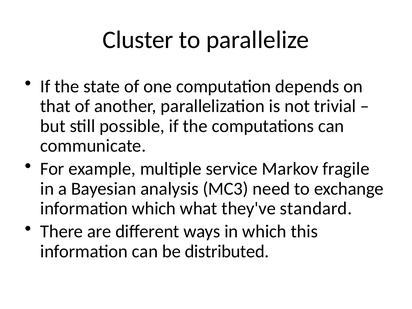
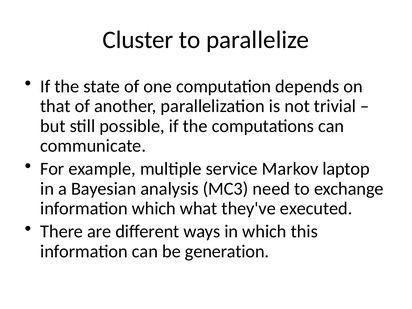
fragile: fragile -> laptop
standard: standard -> executed
distributed: distributed -> generation
